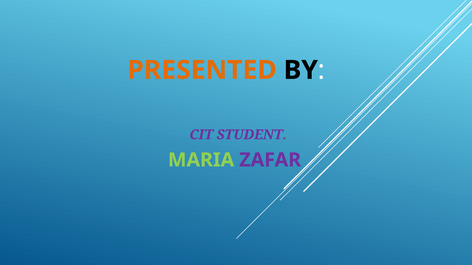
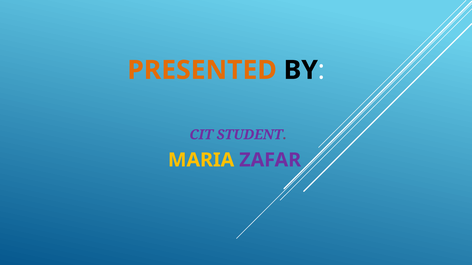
MARIA colour: light green -> yellow
